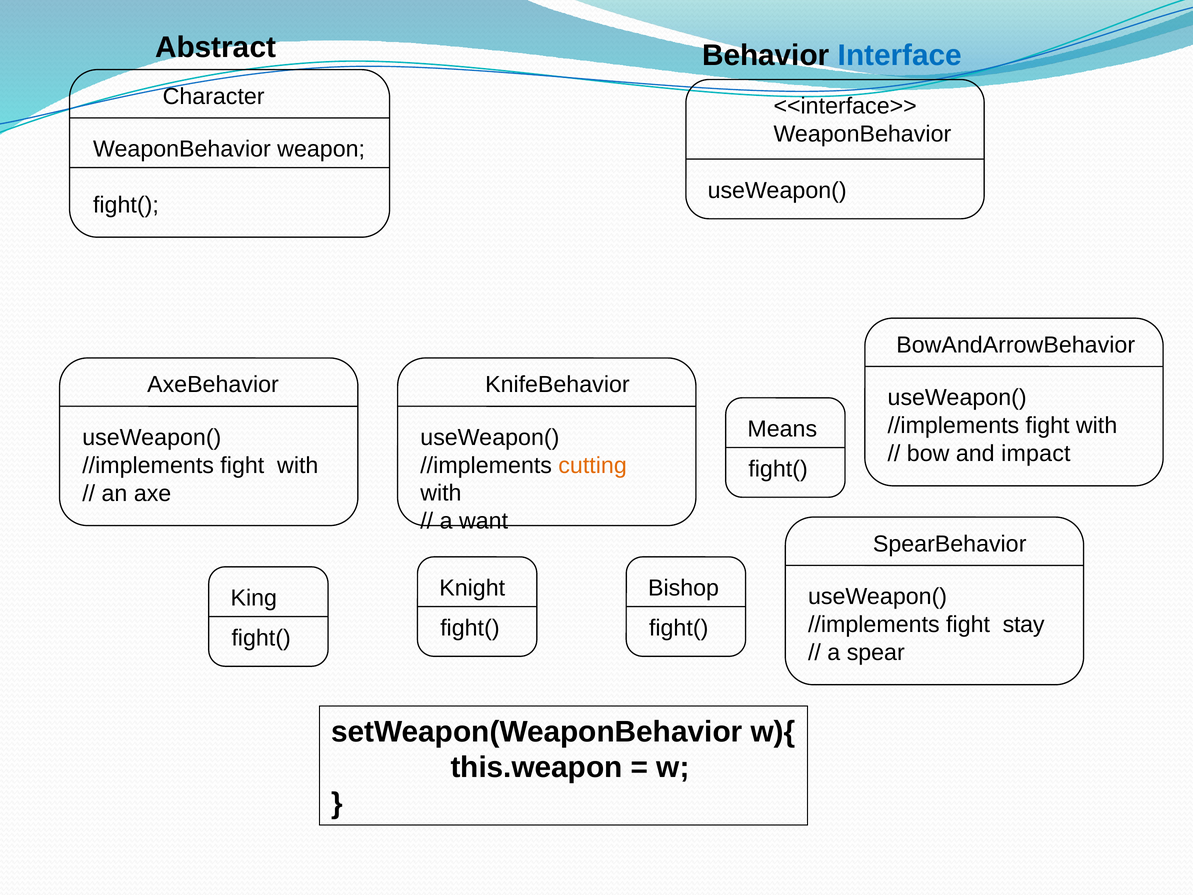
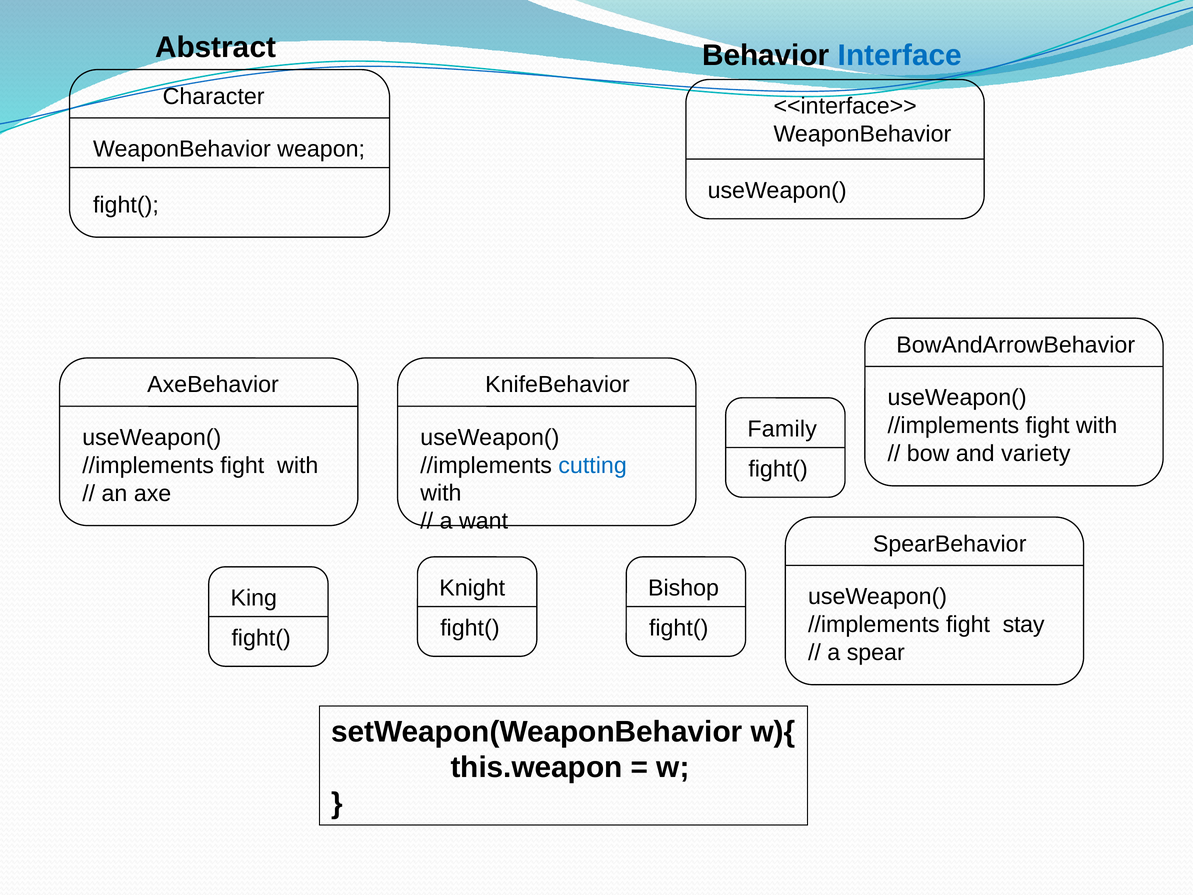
Means: Means -> Family
impact: impact -> variety
cutting colour: orange -> blue
